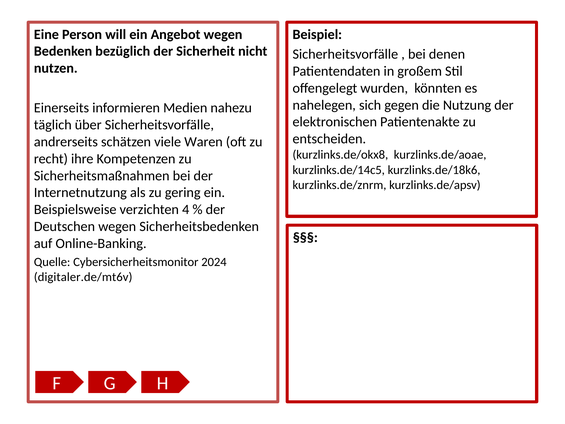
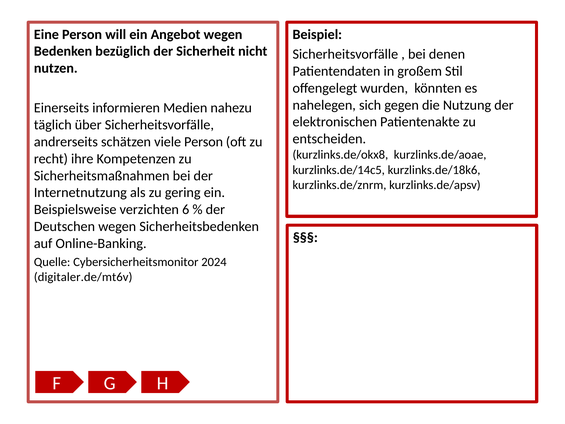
viele Waren: Waren -> Person
4: 4 -> 6
